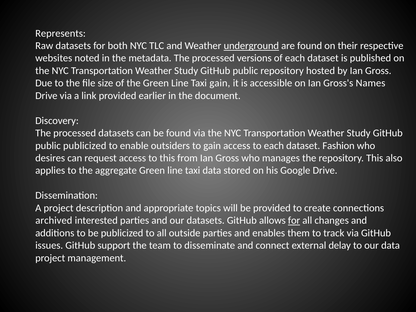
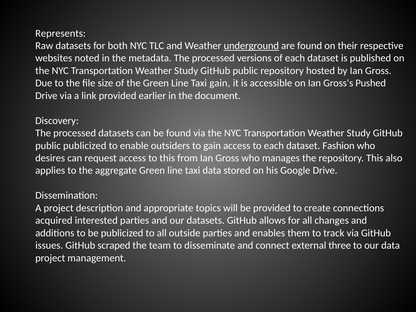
Names: Names -> Pushed
archived: archived -> acquired
for at (294, 220) underline: present -> none
support: support -> scraped
delay: delay -> three
